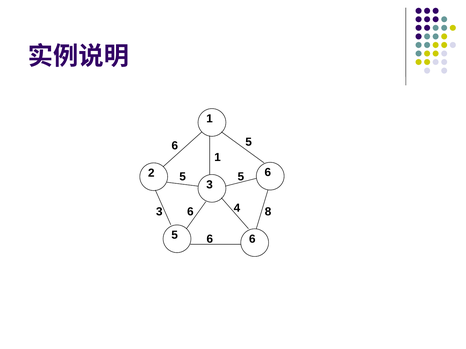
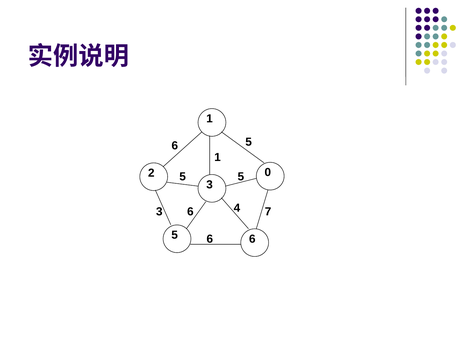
2 6: 6 -> 0
8: 8 -> 7
